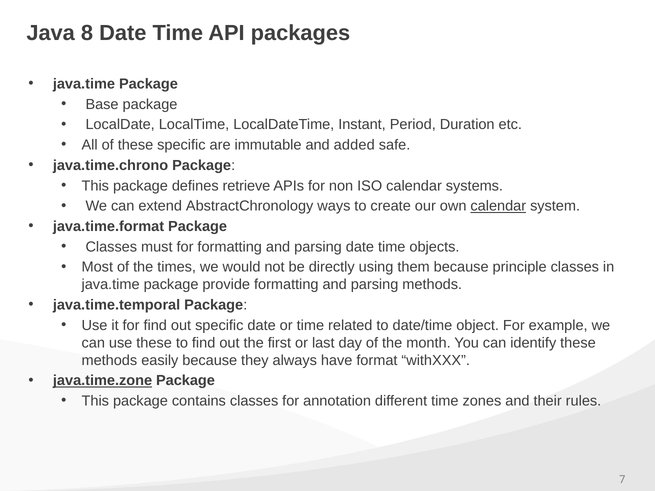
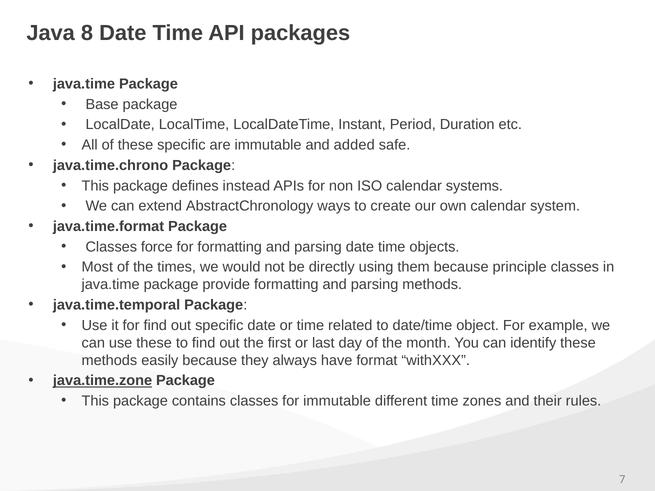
retrieve: retrieve -> instead
calendar at (498, 206) underline: present -> none
must: must -> force
for annotation: annotation -> immutable
